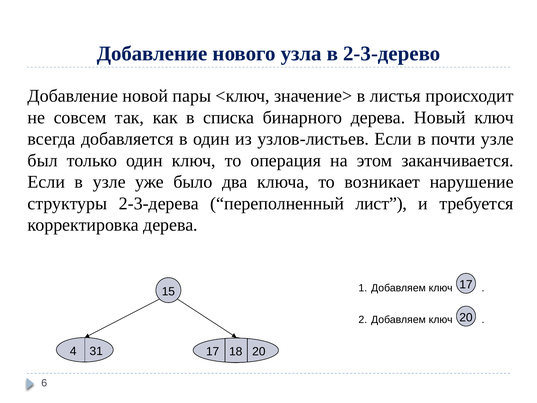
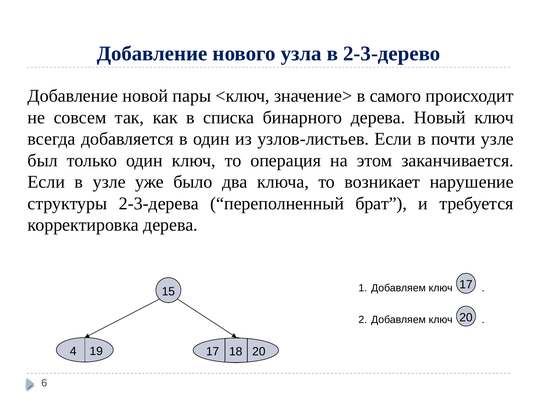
листья: листья -> самого
лист: лист -> брат
31: 31 -> 19
